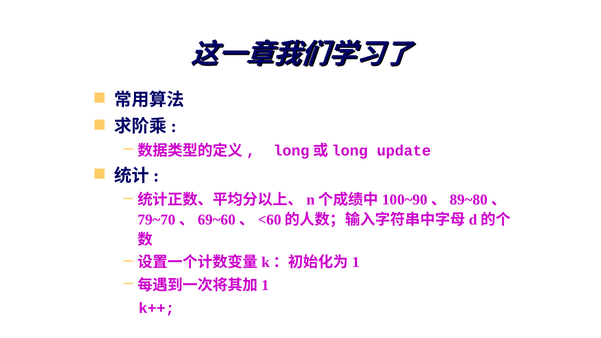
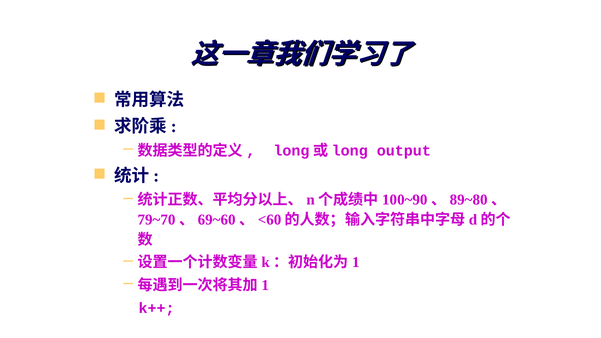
update: update -> output
